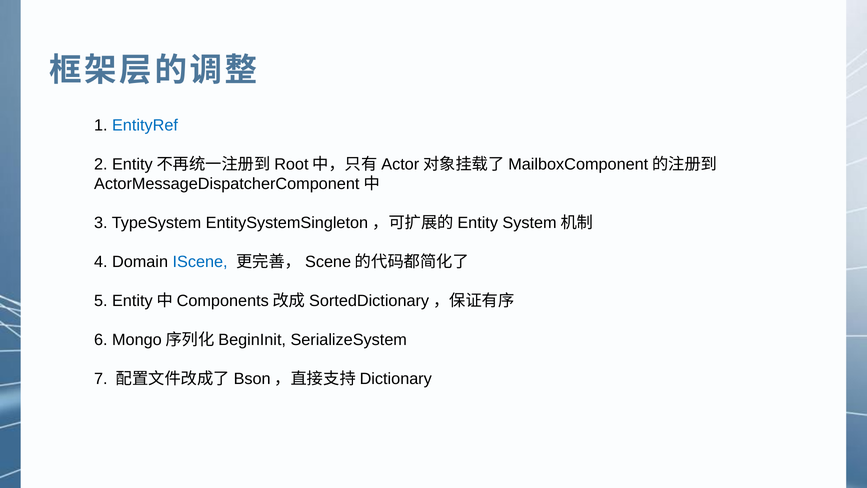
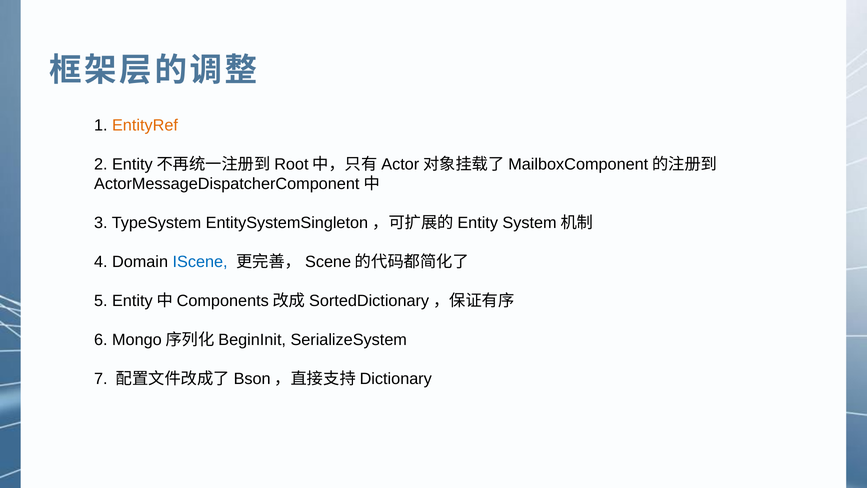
EntityRef colour: blue -> orange
